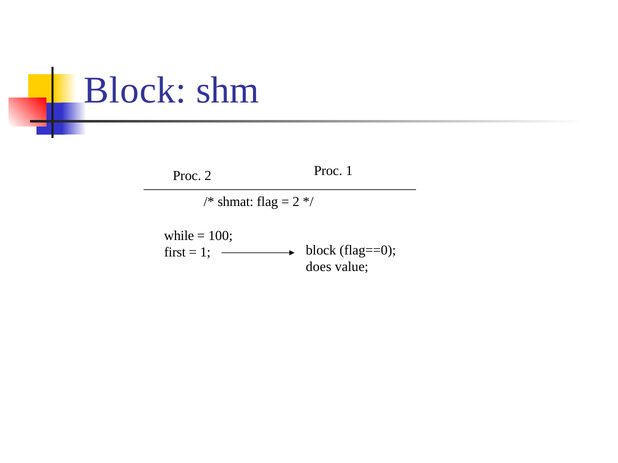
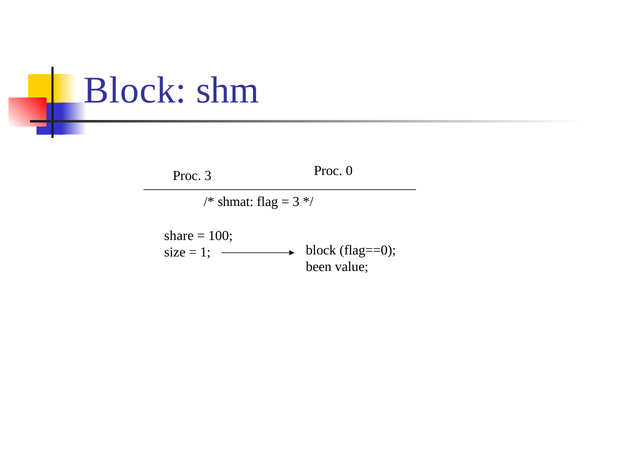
Proc 2: 2 -> 3
Proc 1: 1 -> 0
2 at (296, 202): 2 -> 3
while: while -> share
first: first -> size
does: does -> been
